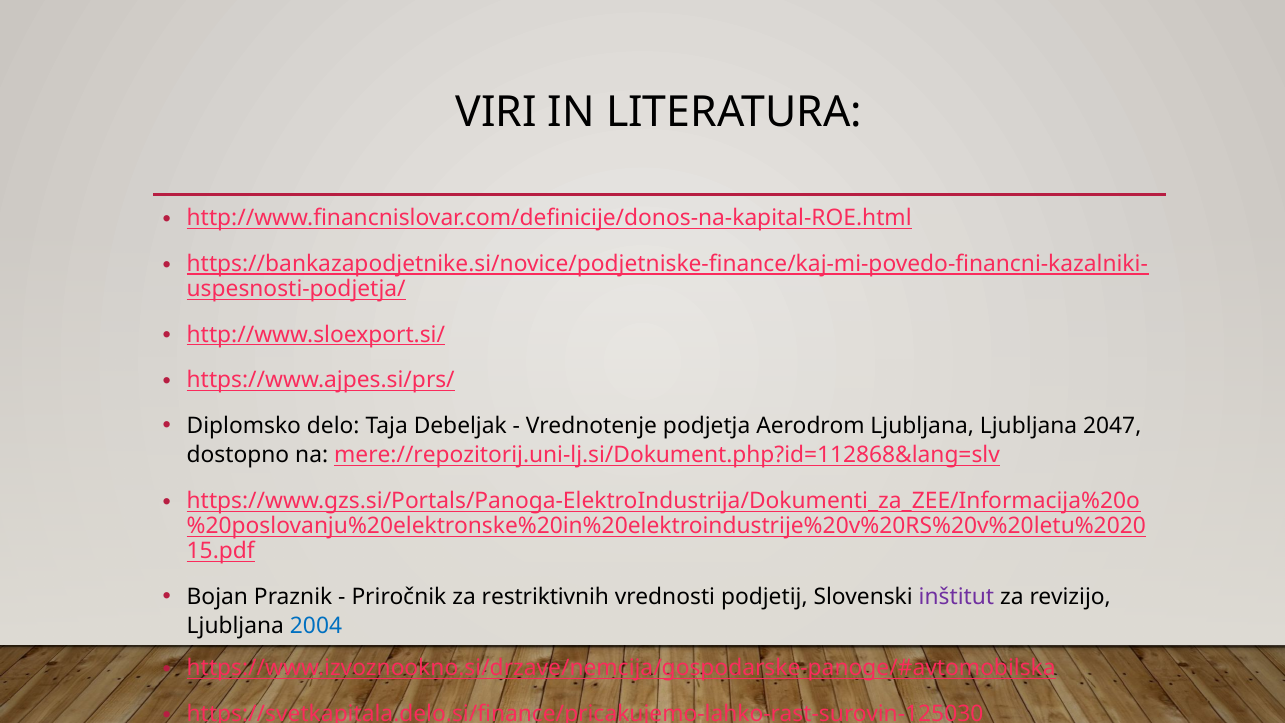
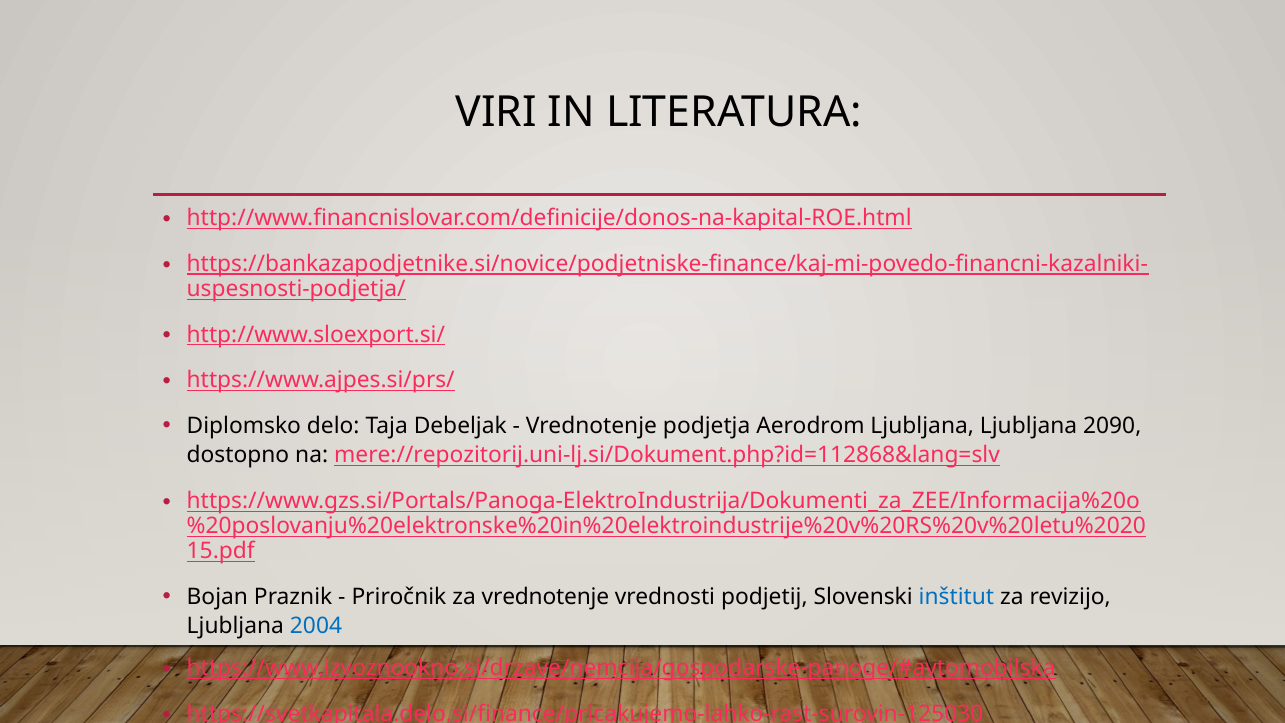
2047: 2047 -> 2090
za restriktivnih: restriktivnih -> vrednotenje
inštitut colour: purple -> blue
